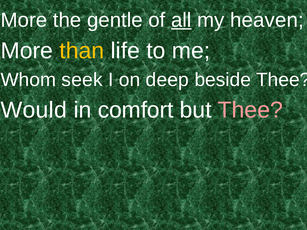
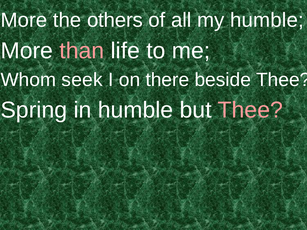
gentle: gentle -> others
all underline: present -> none
my heaven: heaven -> humble
than colour: yellow -> pink
deep: deep -> there
Would: Would -> Spring
in comfort: comfort -> humble
